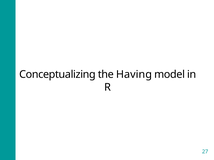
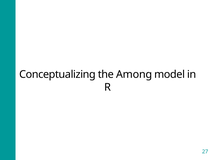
Having: Having -> Among
